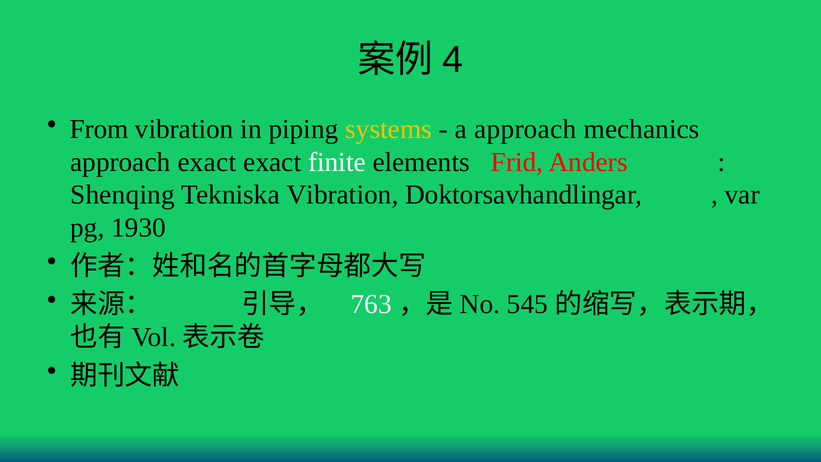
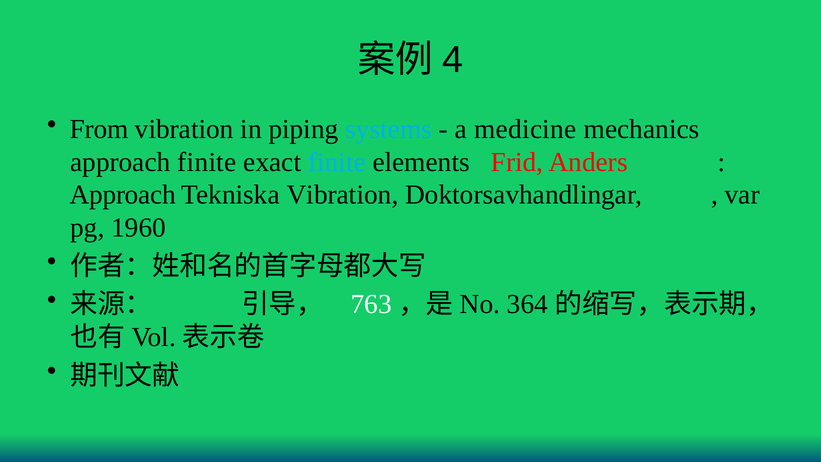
systems colour: yellow -> light blue
a approach: approach -> medicine
approach exact: exact -> finite
finite at (337, 162) colour: white -> light blue
Shenqing at (123, 195): Shenqing -> Approach
1930: 1930 -> 1960
545: 545 -> 364
